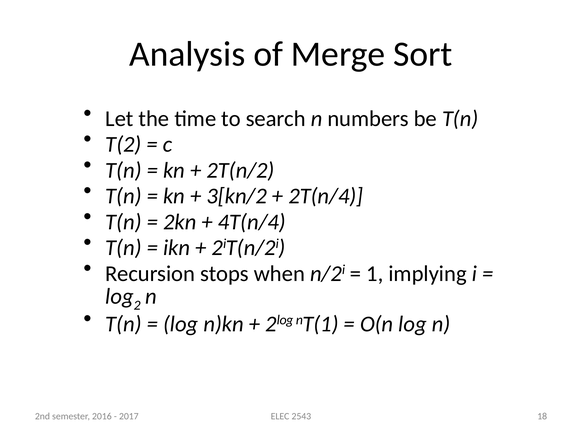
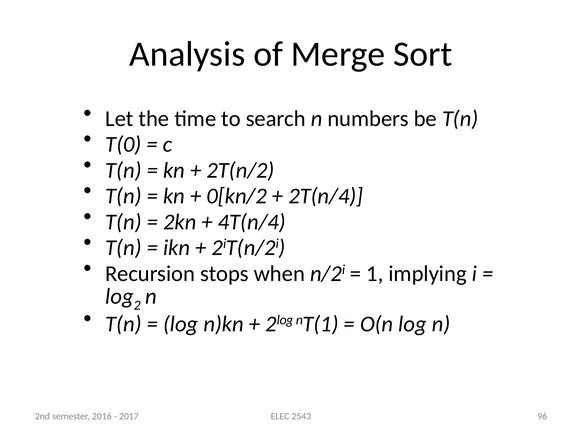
T(2: T(2 -> T(0
3[kn/2: 3[kn/2 -> 0[kn/2
18: 18 -> 96
